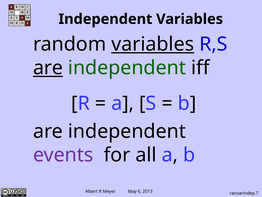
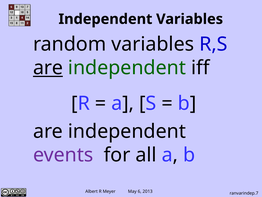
variables at (153, 44) underline: present -> none
